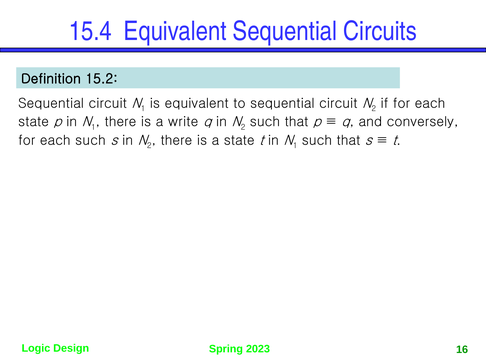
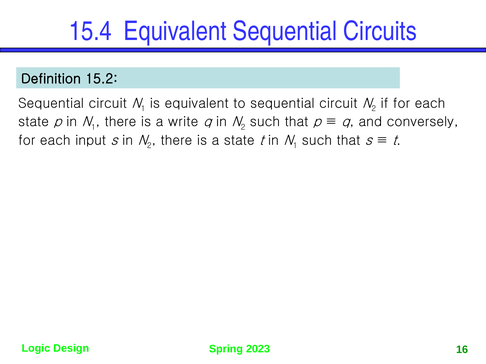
each such: such -> input
